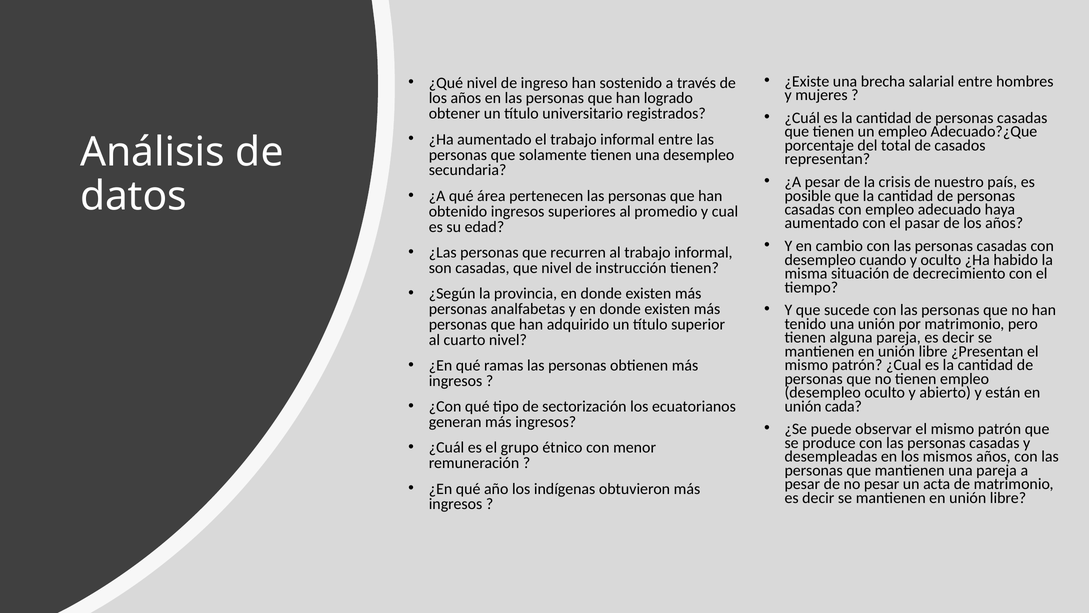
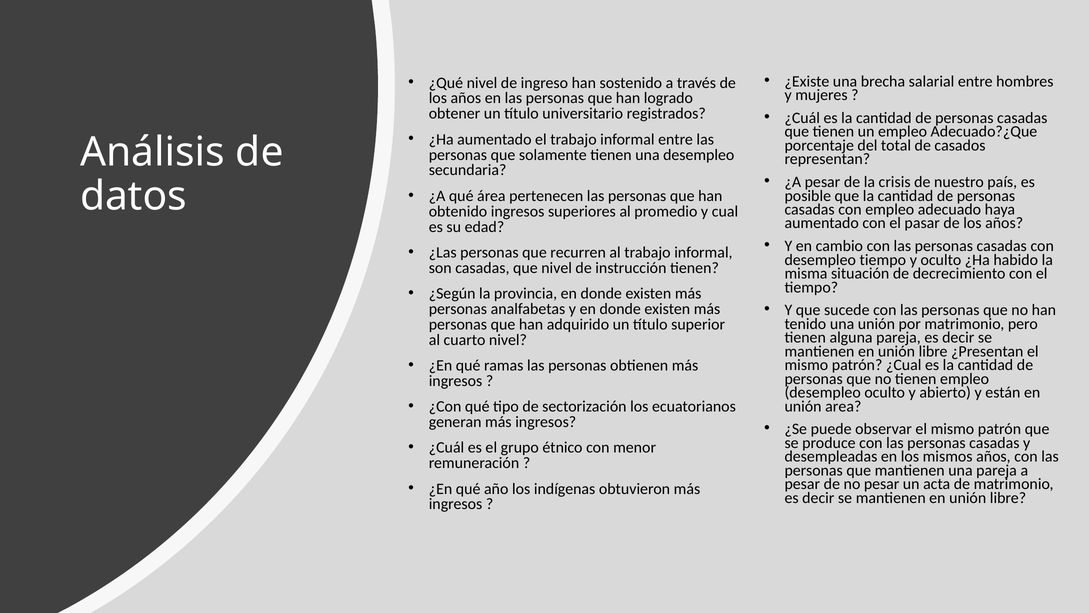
desempleo cuando: cuando -> tiempo
cada: cada -> area
